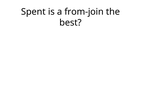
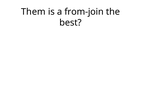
Spent: Spent -> Them
